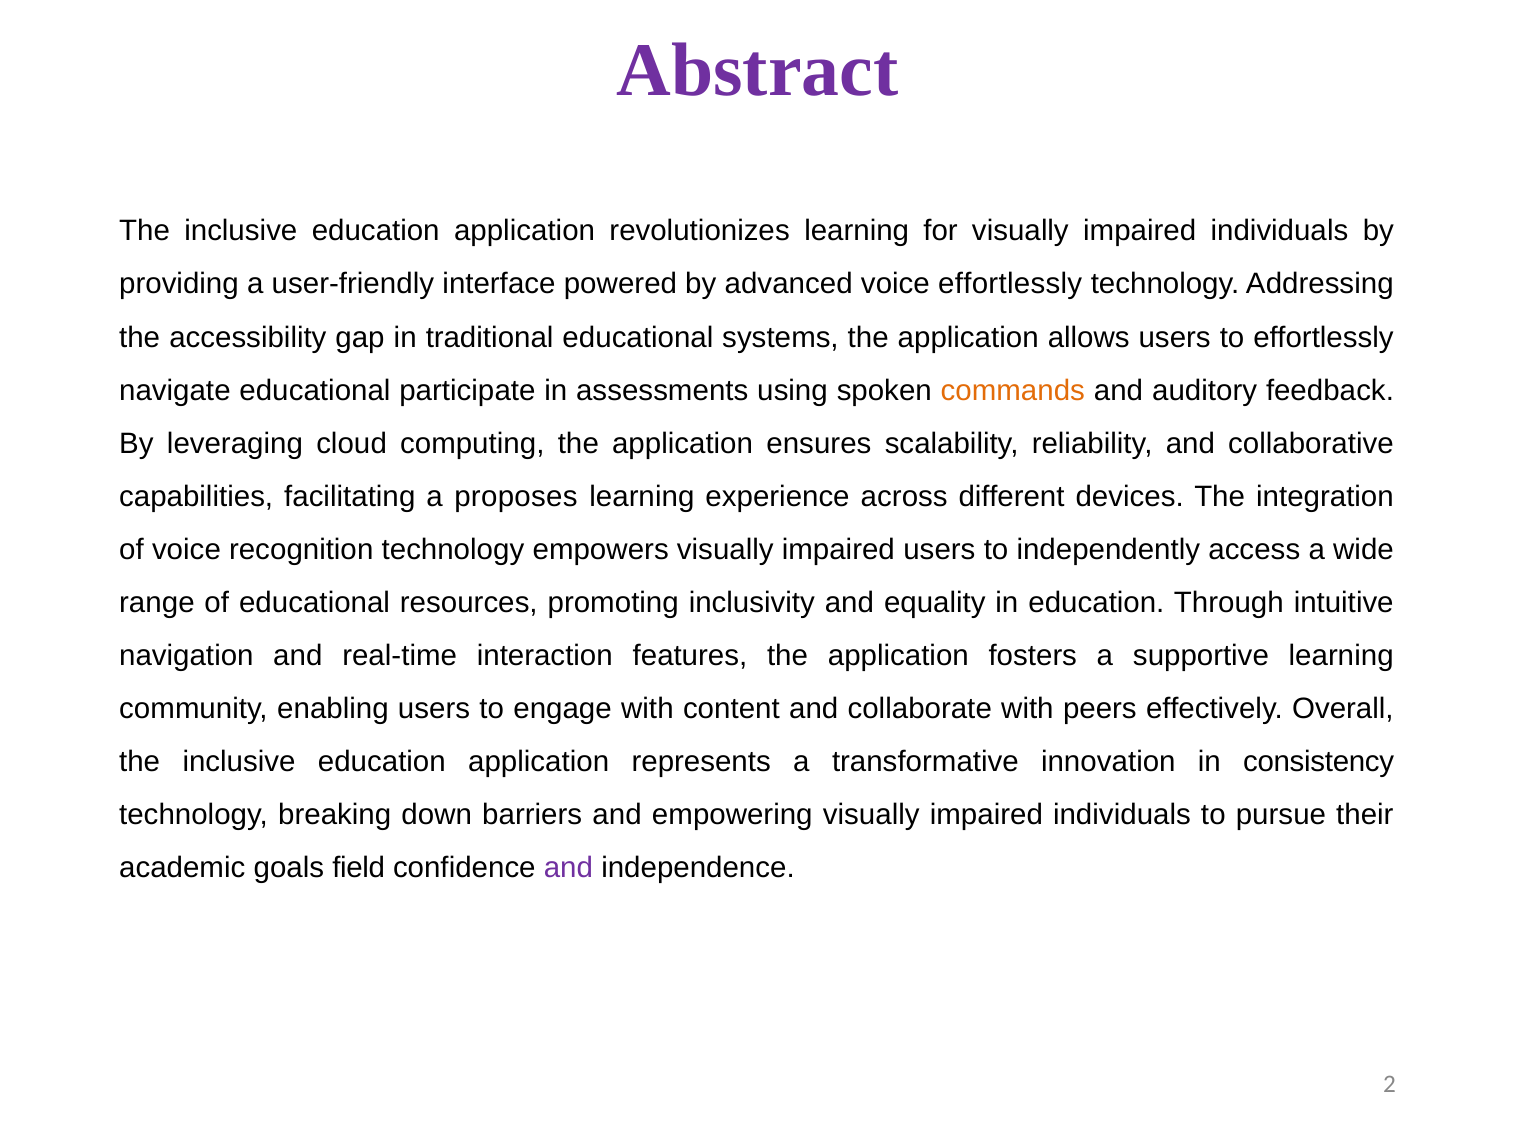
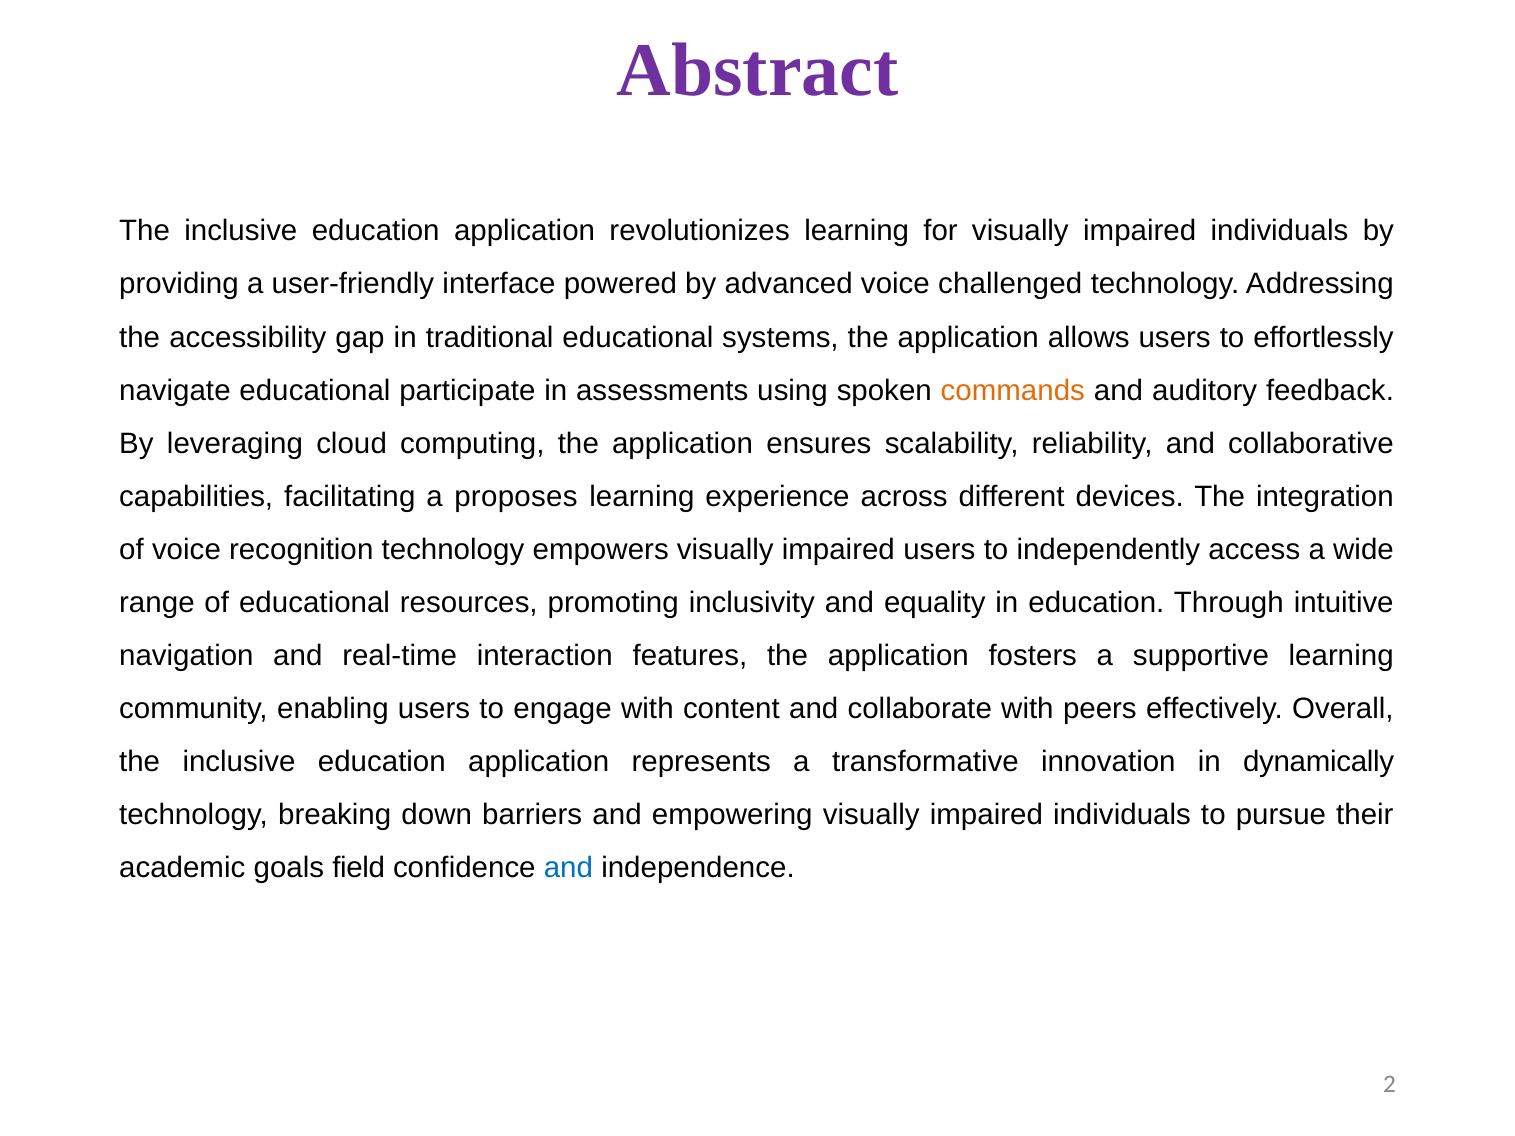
voice effortlessly: effortlessly -> challenged
consistency: consistency -> dynamically
and at (568, 868) colour: purple -> blue
